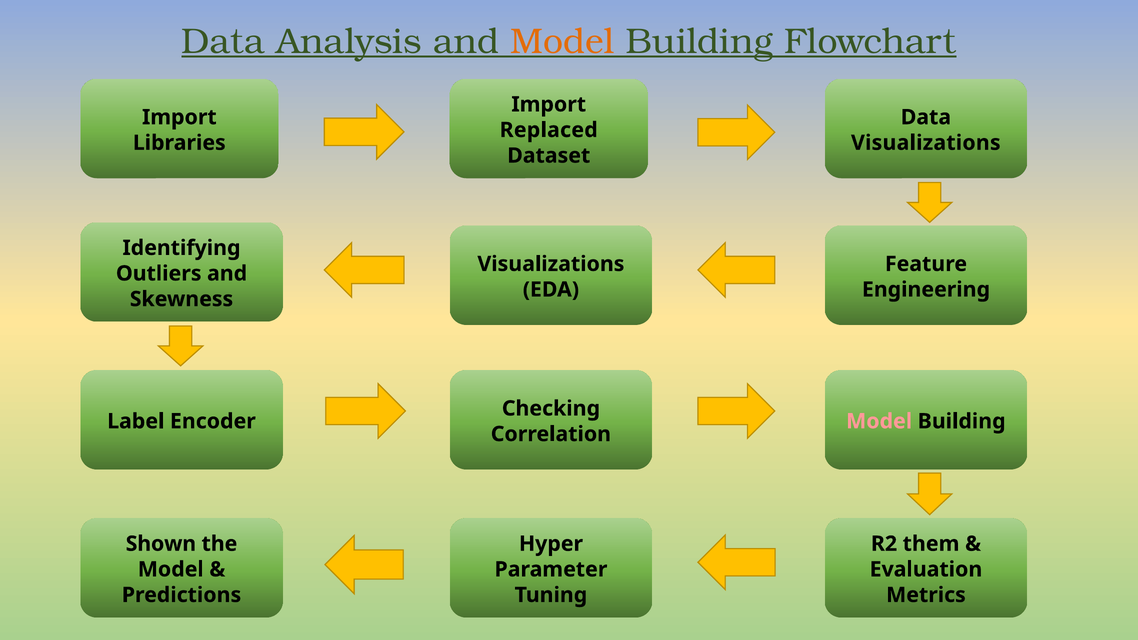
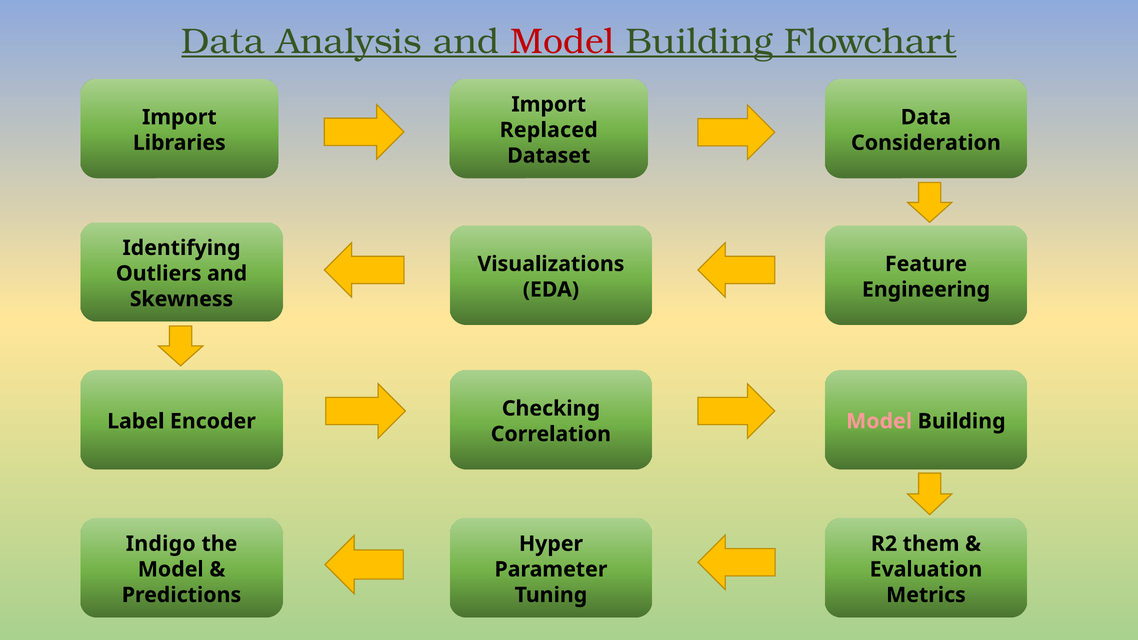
Model at (562, 41) colour: orange -> red
Visualizations at (926, 143): Visualizations -> Consideration
Shown: Shown -> Indigo
